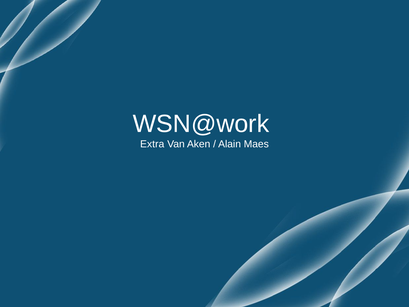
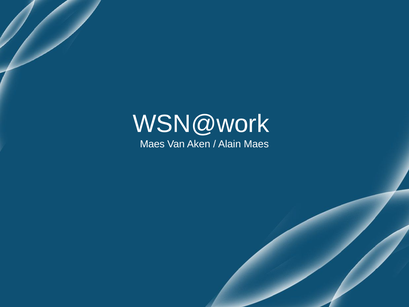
Extra at (152, 144): Extra -> Maes
